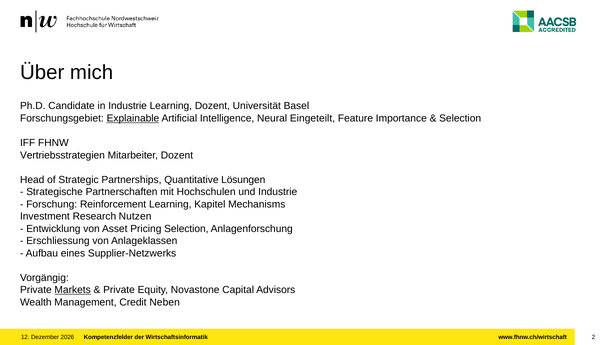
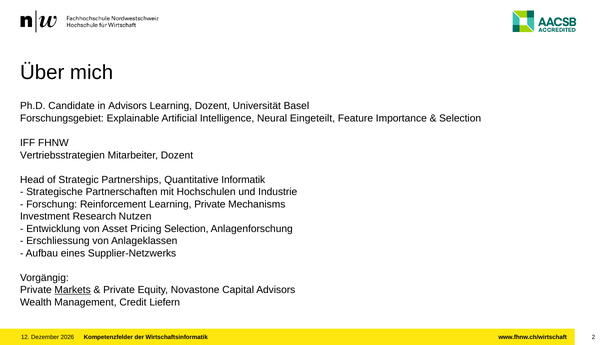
in Industrie: Industrie -> Advisors
Explainable underline: present -> none
Lösungen: Lösungen -> Informatik
Learning Kapitel: Kapitel -> Private
Neben: Neben -> Liefern
